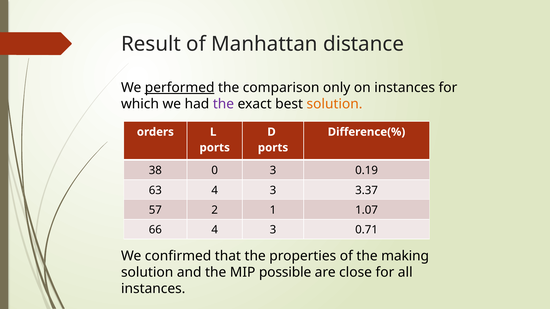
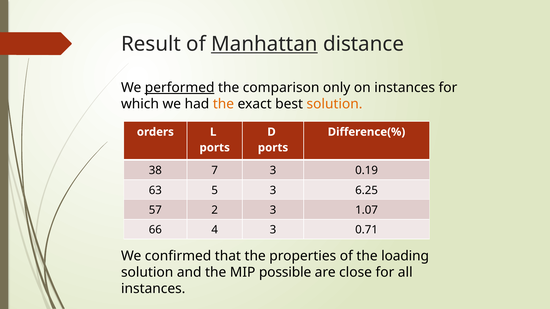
Manhattan underline: none -> present
the at (223, 104) colour: purple -> orange
0: 0 -> 7
63 4: 4 -> 5
3.37: 3.37 -> 6.25
2 1: 1 -> 3
making: making -> loading
